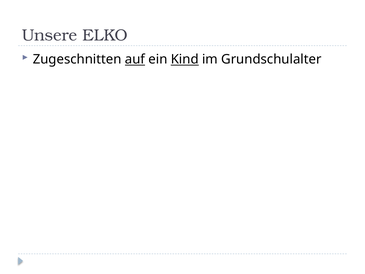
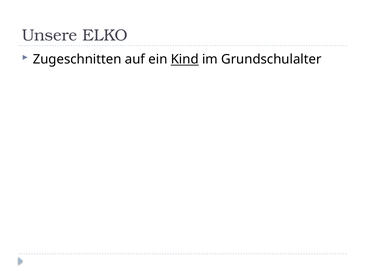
auf underline: present -> none
